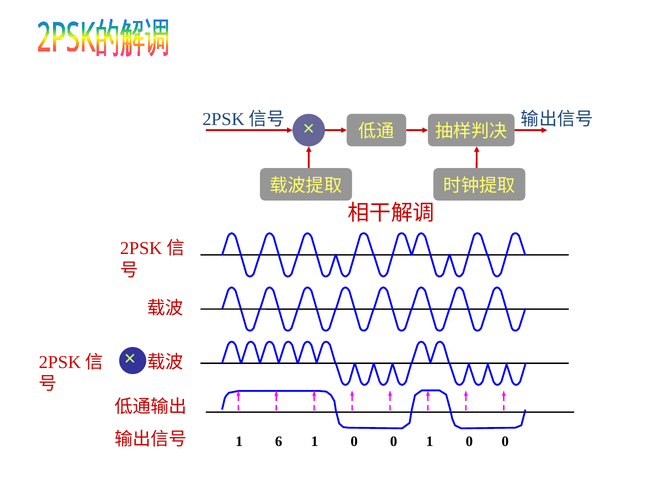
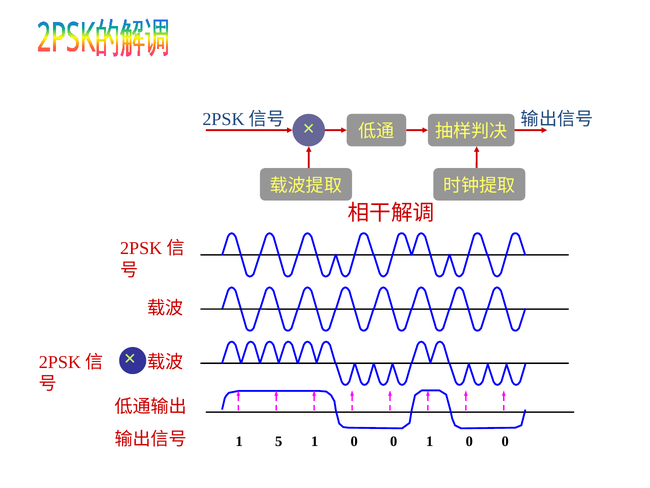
6: 6 -> 5
